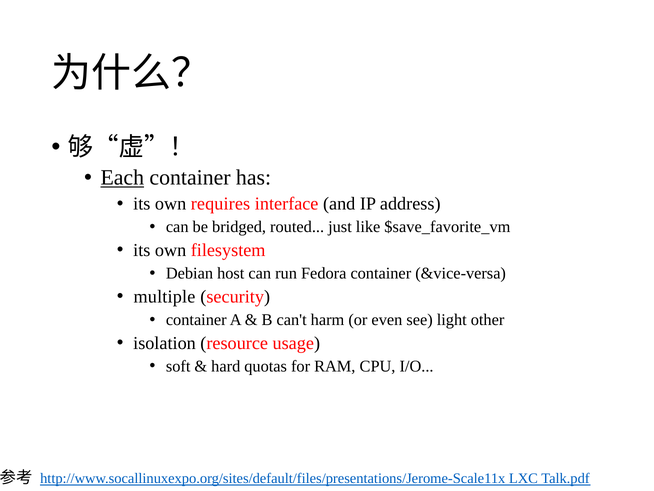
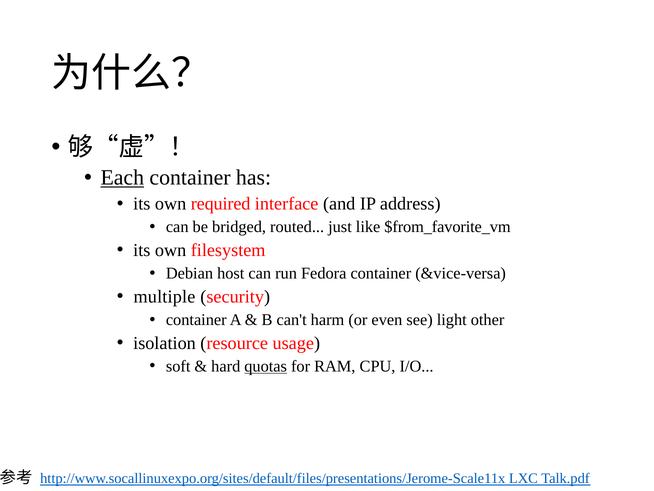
requires: requires -> required
$save_favorite_vm: $save_favorite_vm -> $from_favorite_vm
quotas underline: none -> present
